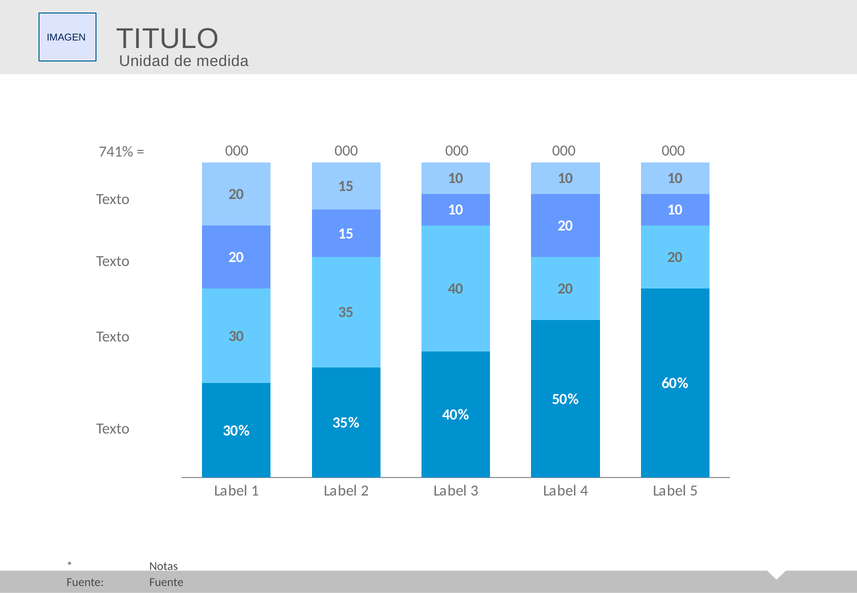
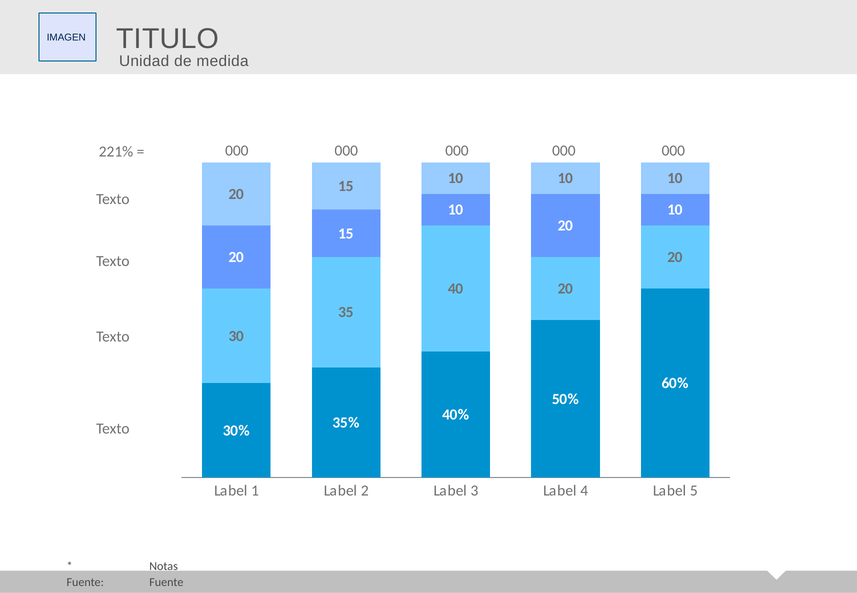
741%: 741% -> 221%
